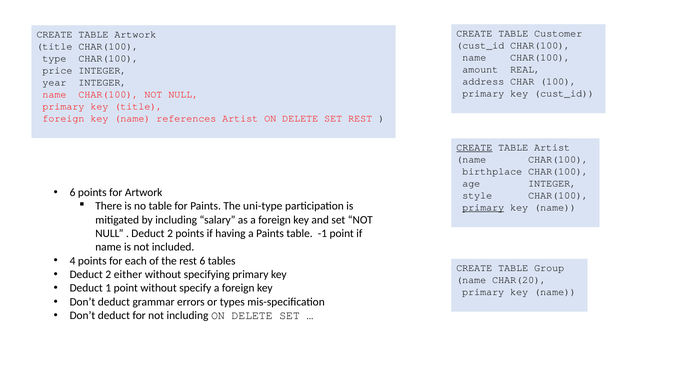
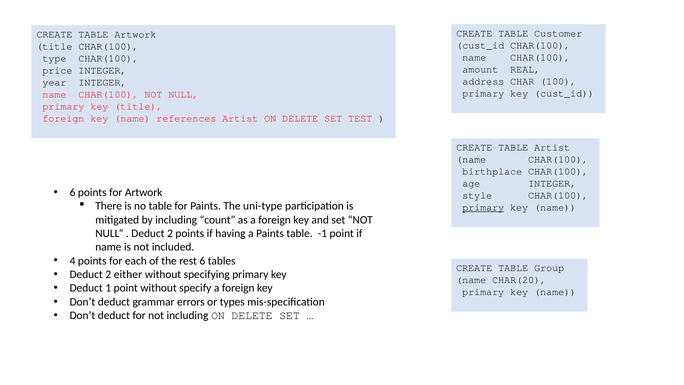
SET REST: REST -> TEST
CREATE at (474, 147) underline: present -> none
salary: salary -> count
